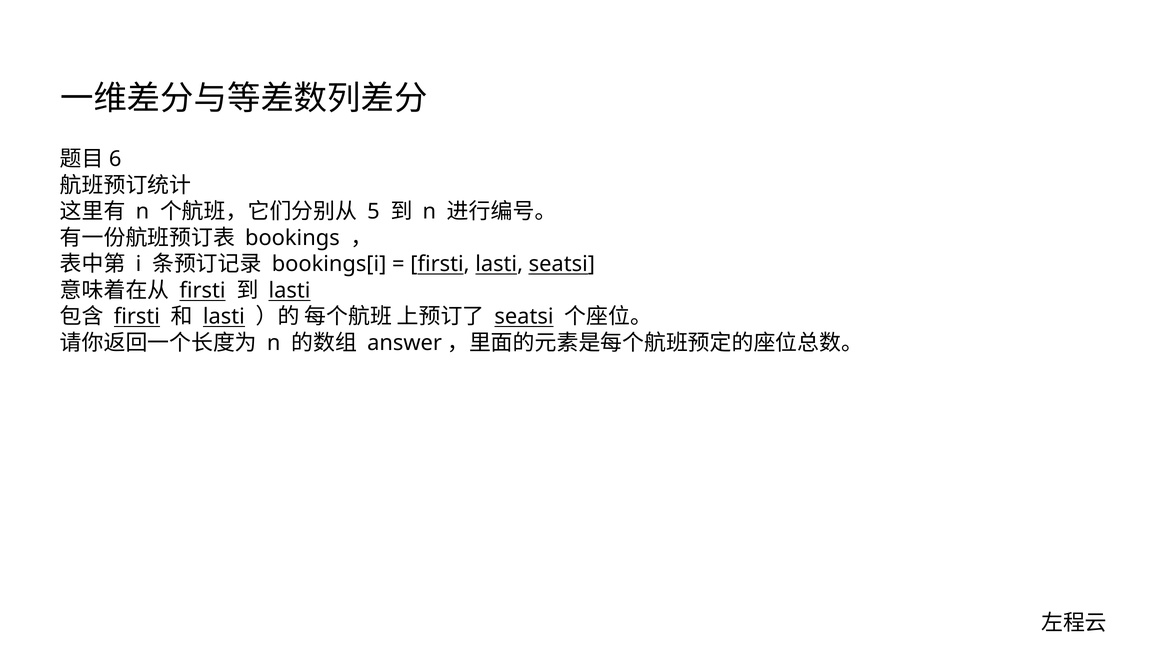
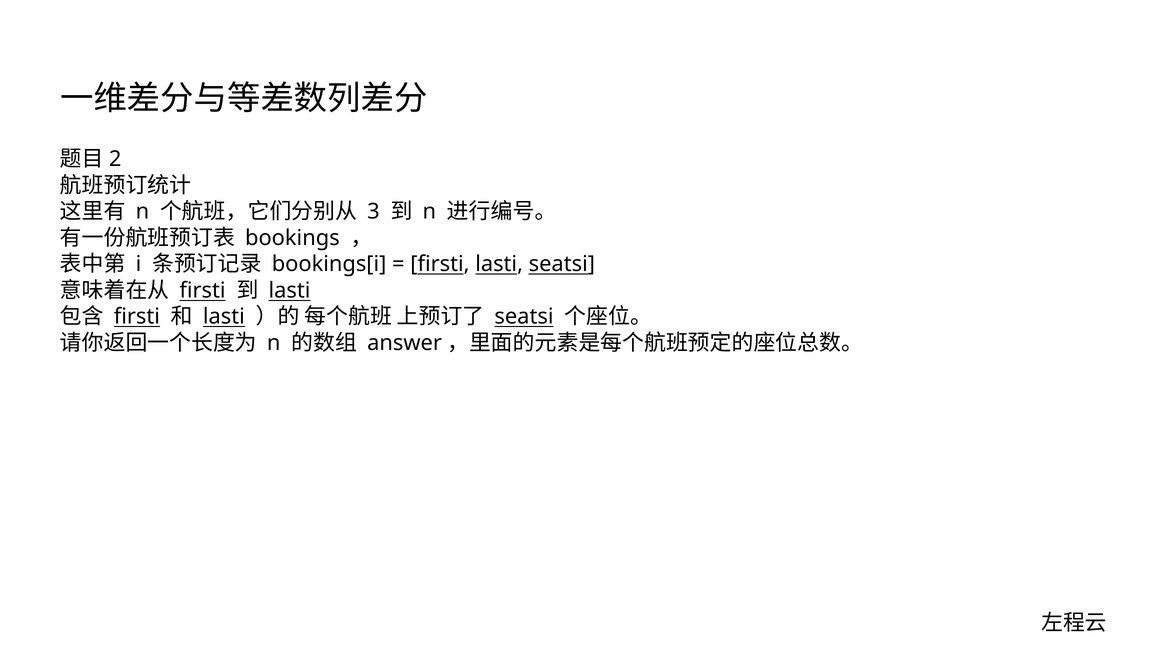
6: 6 -> 2
5: 5 -> 3
